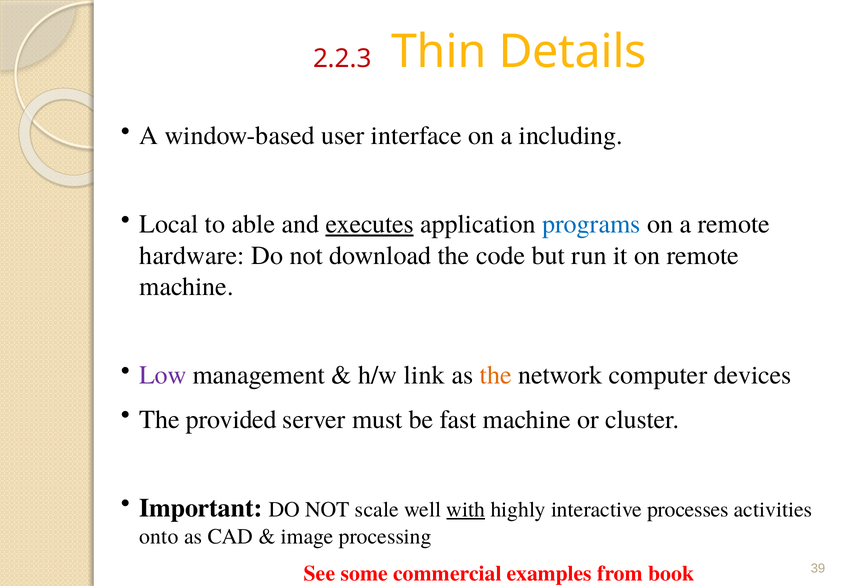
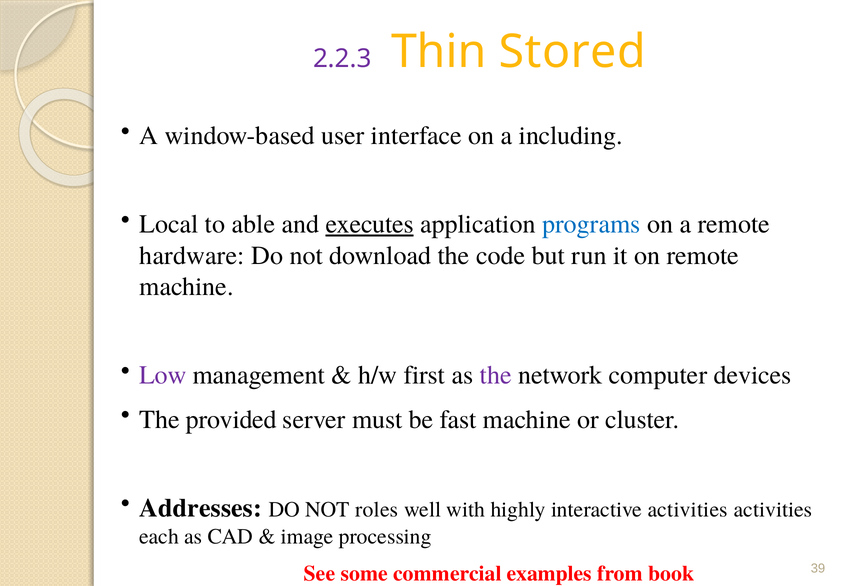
2.2.3 colour: red -> purple
Details: Details -> Stored
link: link -> first
the at (496, 375) colour: orange -> purple
Important: Important -> Addresses
scale: scale -> roles
with underline: present -> none
interactive processes: processes -> activities
onto: onto -> each
